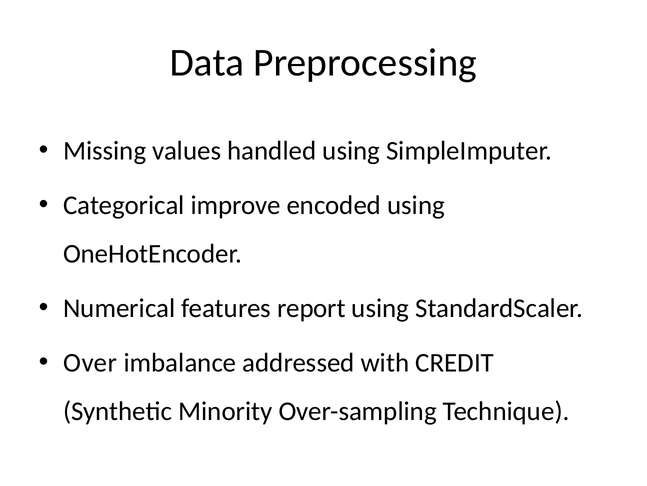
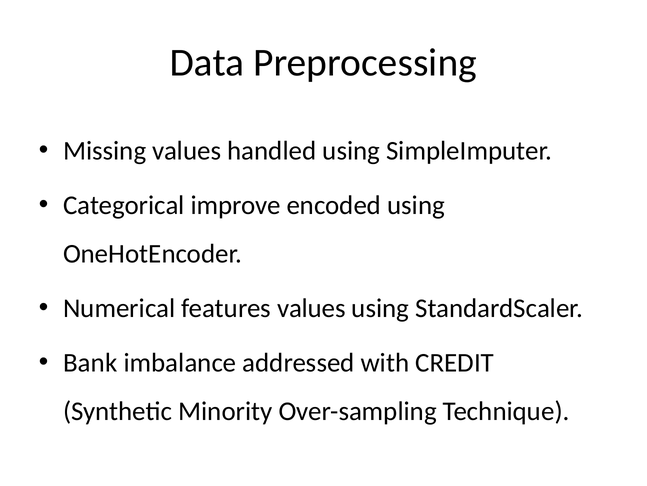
features report: report -> values
Over: Over -> Bank
